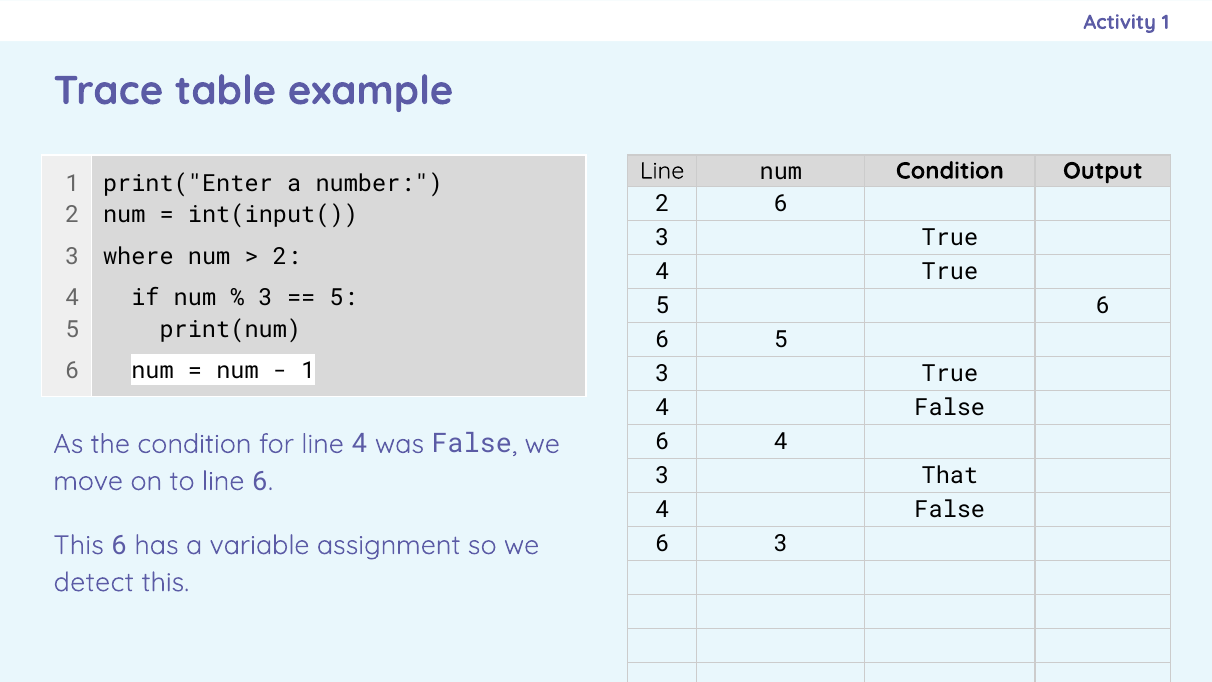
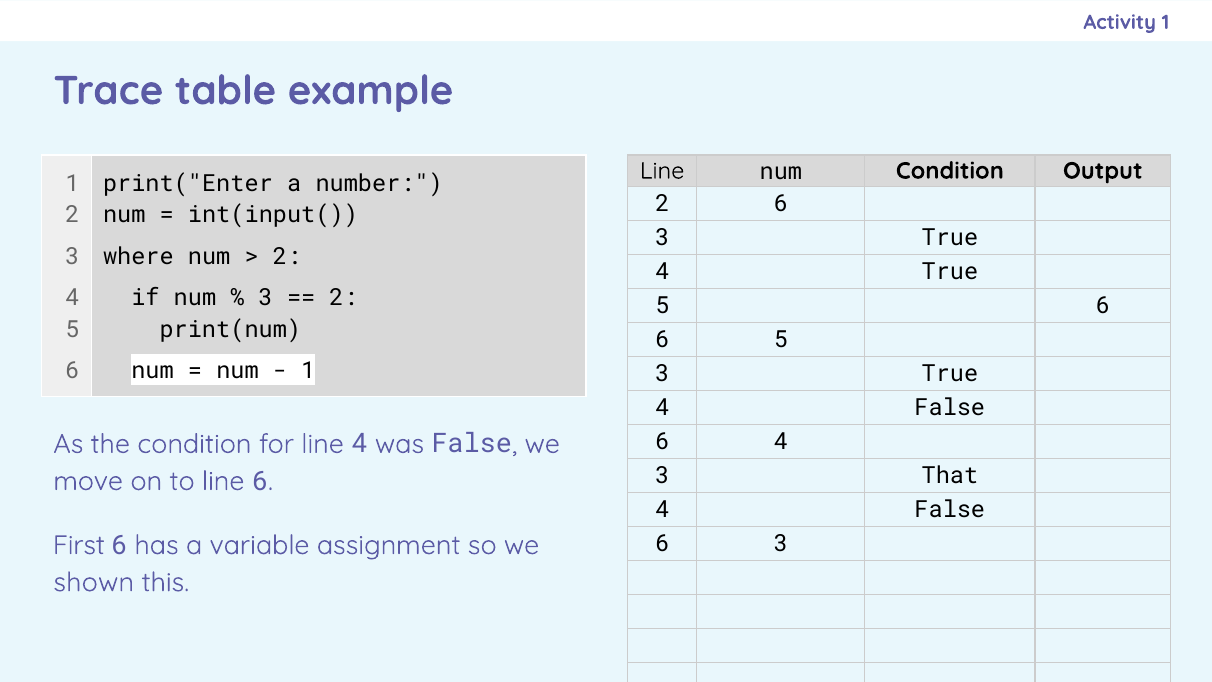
5 at (344, 298): 5 -> 2
This at (79, 545): This -> First
detect: detect -> shown
